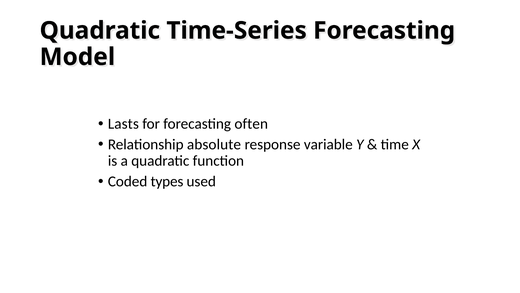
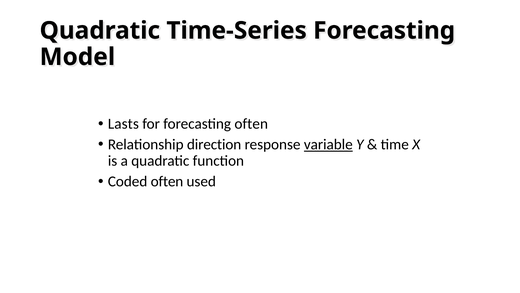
absolute: absolute -> direction
variable underline: none -> present
Coded types: types -> often
